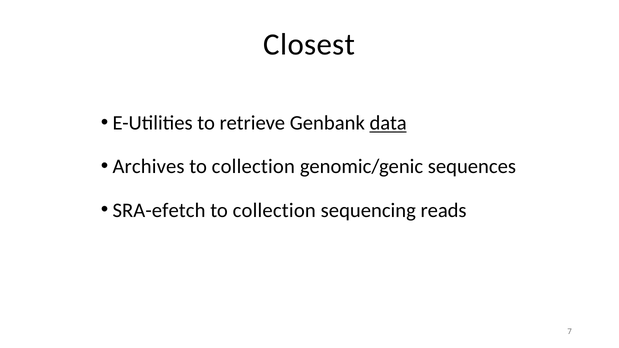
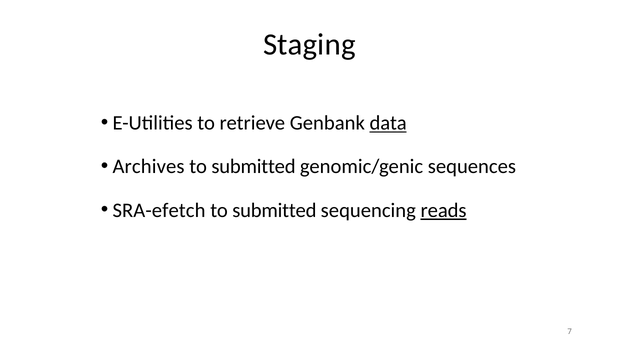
Closest: Closest -> Staging
collection at (253, 167): collection -> submitted
collection at (274, 210): collection -> submitted
reads underline: none -> present
